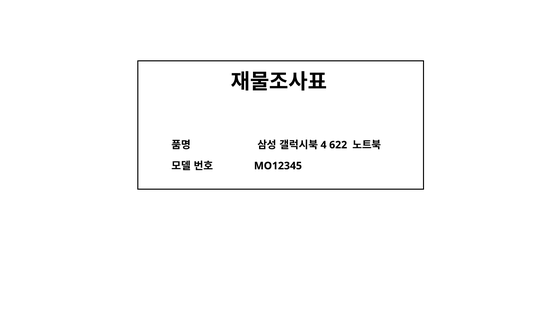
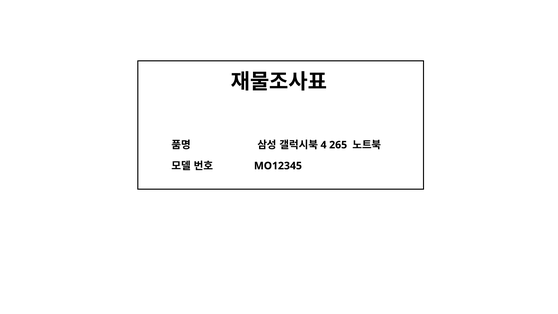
622: 622 -> 265
